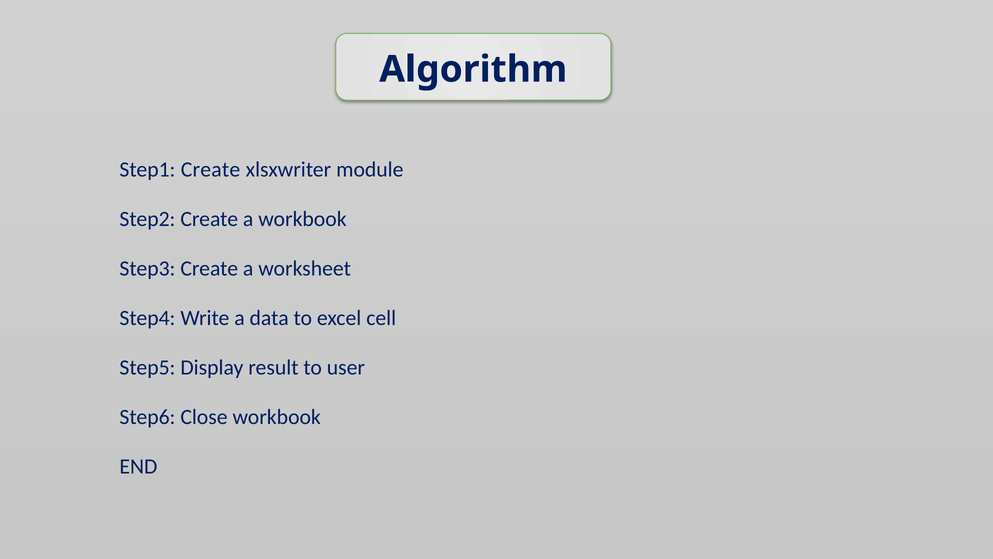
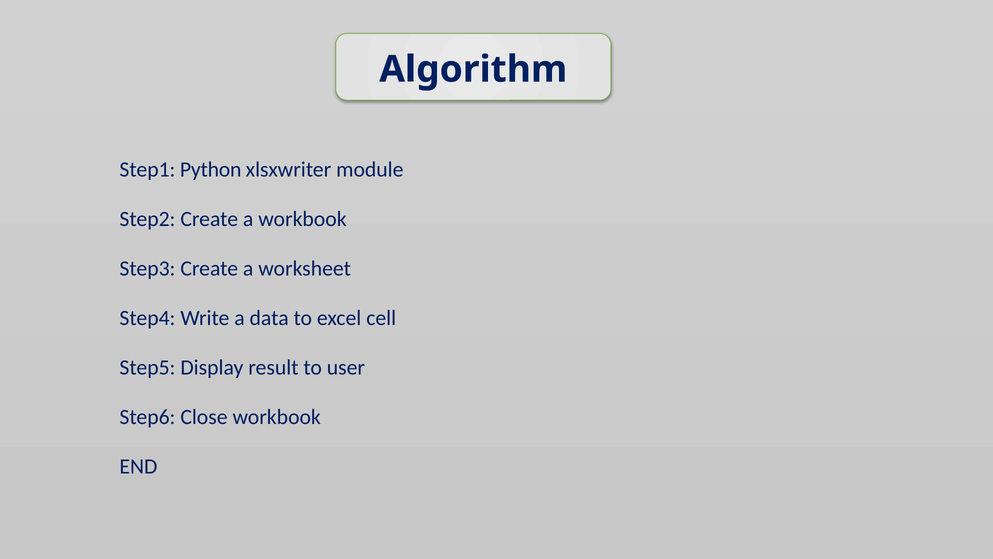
Step1 Create: Create -> Python
